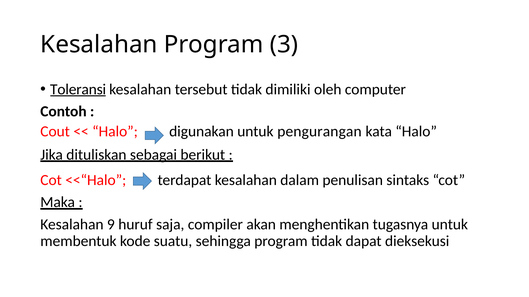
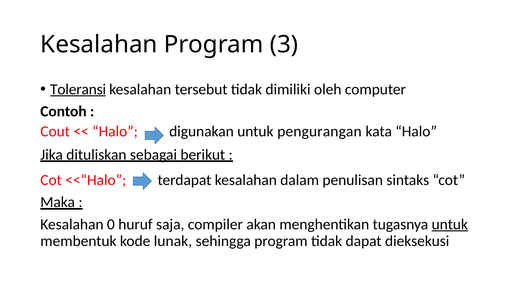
9: 9 -> 0
untuk at (450, 225) underline: none -> present
suatu: suatu -> lunak
